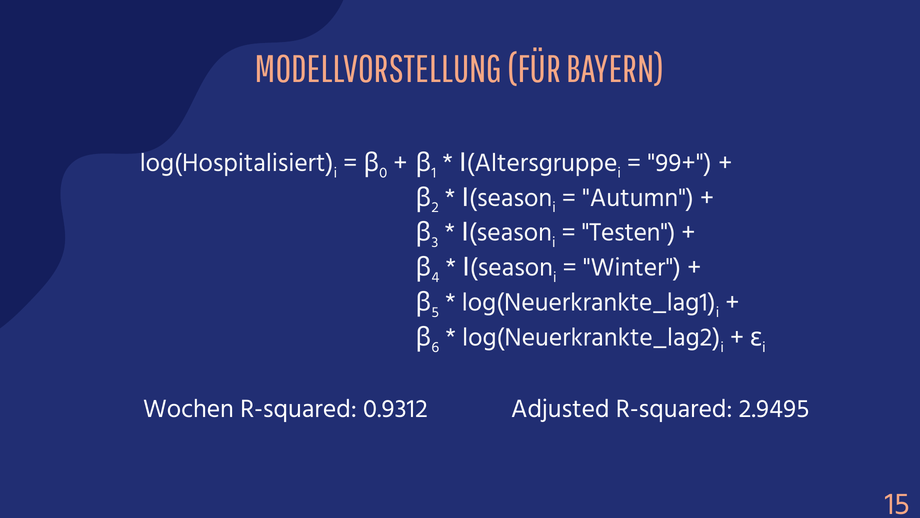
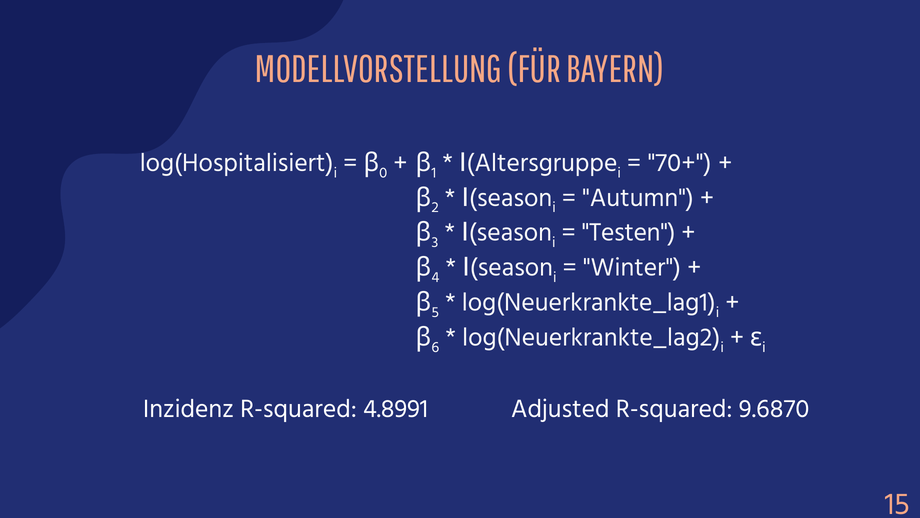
99+: 99+ -> 70+
Wochen: Wochen -> Inzidenz
0.9312: 0.9312 -> 4.8991
2.9495: 2.9495 -> 9.6870
